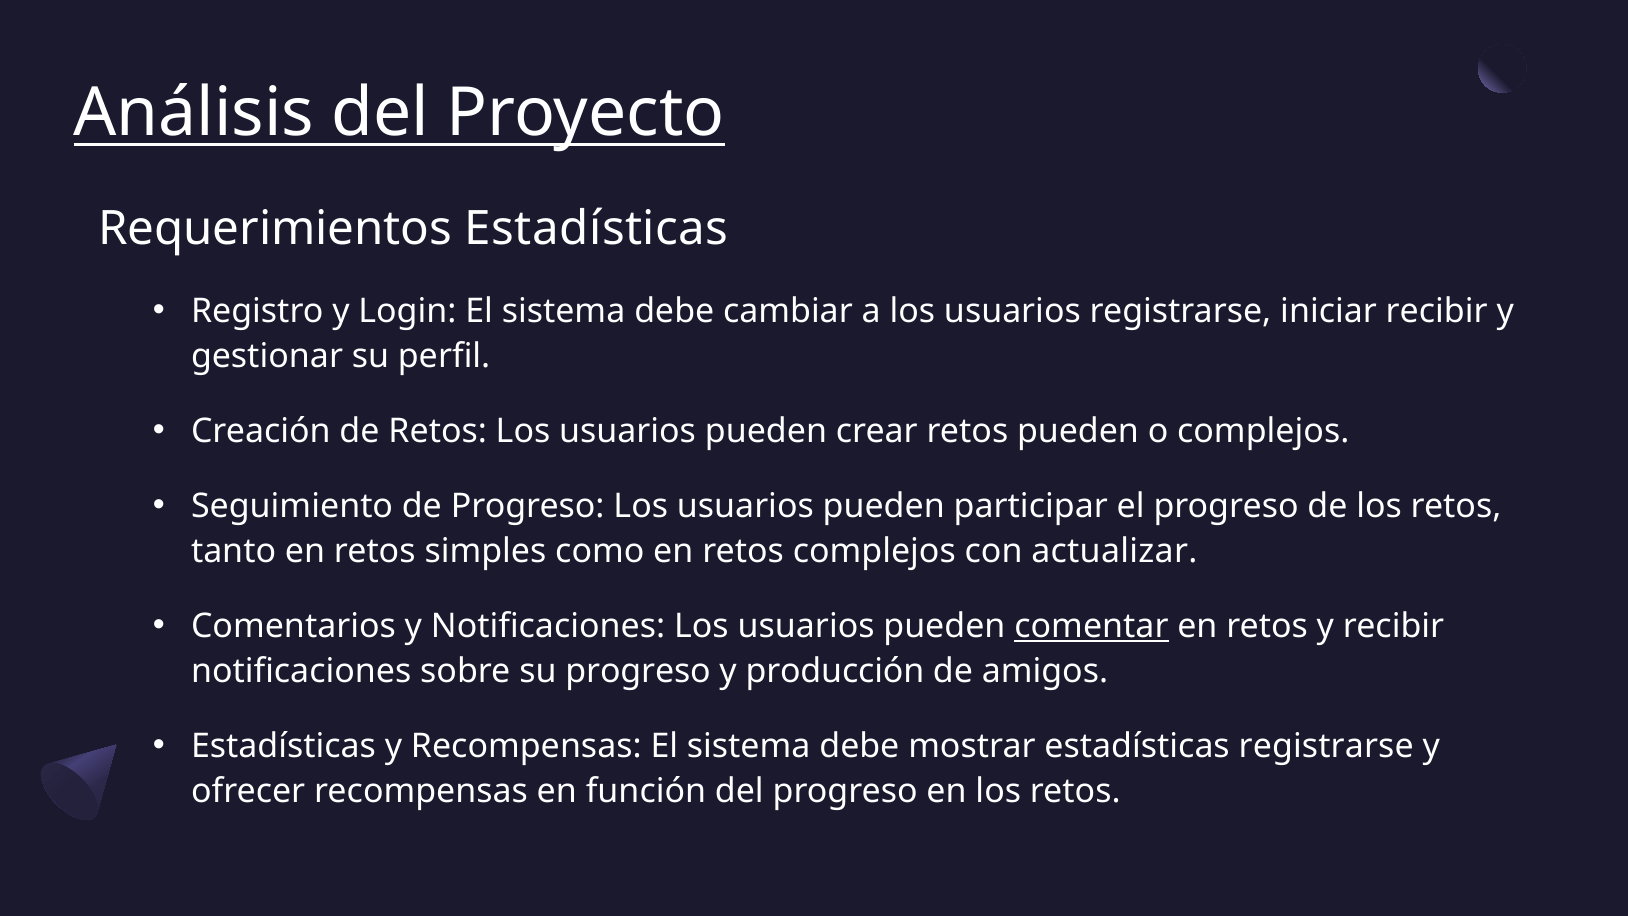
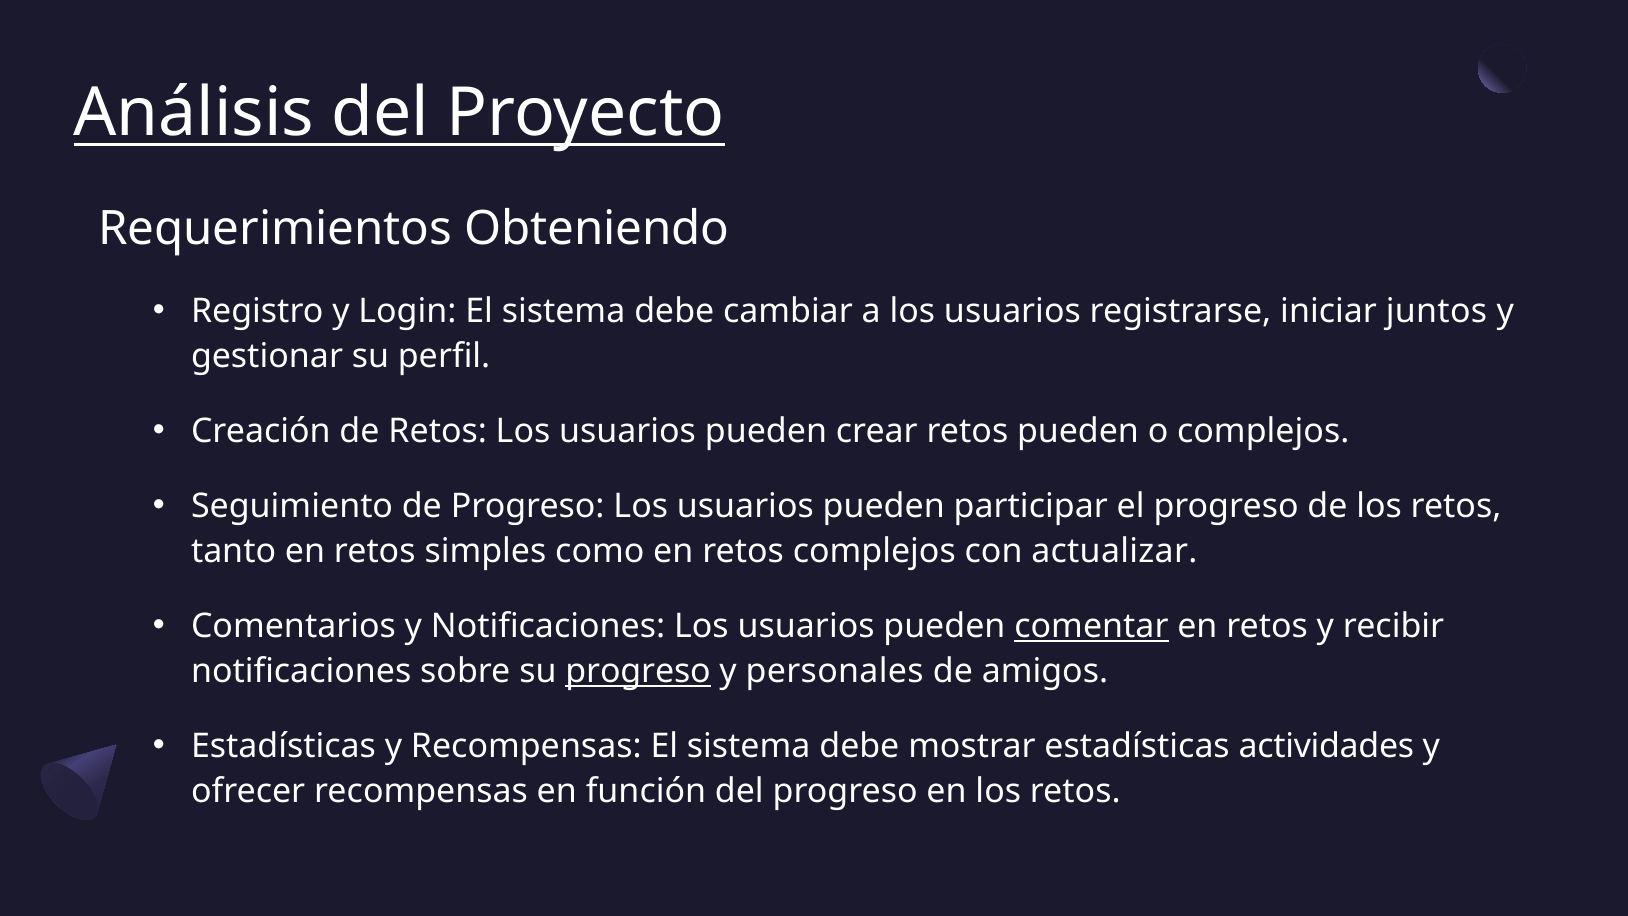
Requerimientos Estadísticas: Estadísticas -> Obteniendo
iniciar recibir: recibir -> juntos
progreso at (638, 671) underline: none -> present
producción: producción -> personales
estadísticas registrarse: registrarse -> actividades
